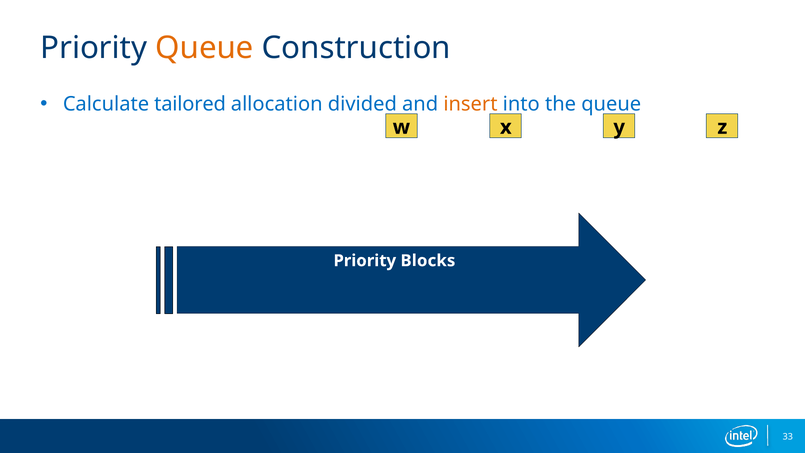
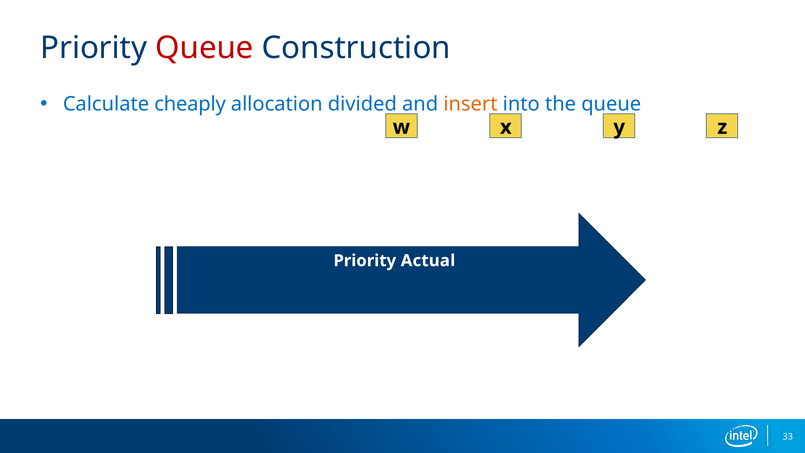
Queue at (204, 48) colour: orange -> red
tailored: tailored -> cheaply
Blocks: Blocks -> Actual
